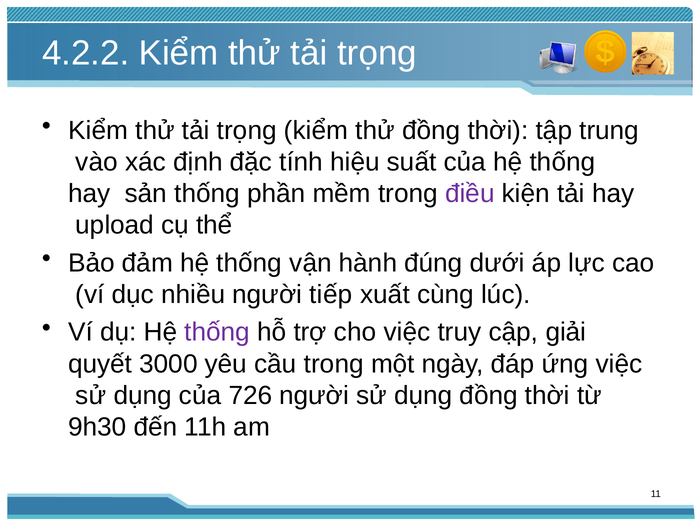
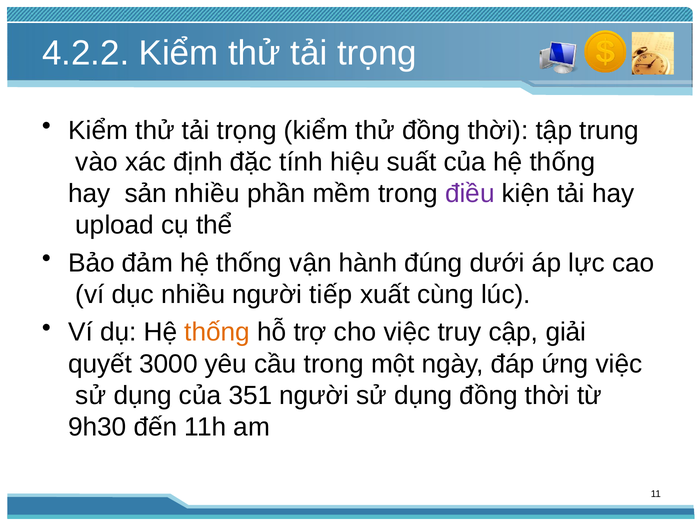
sản thống: thống -> nhiều
thống at (217, 332) colour: purple -> orange
726: 726 -> 351
